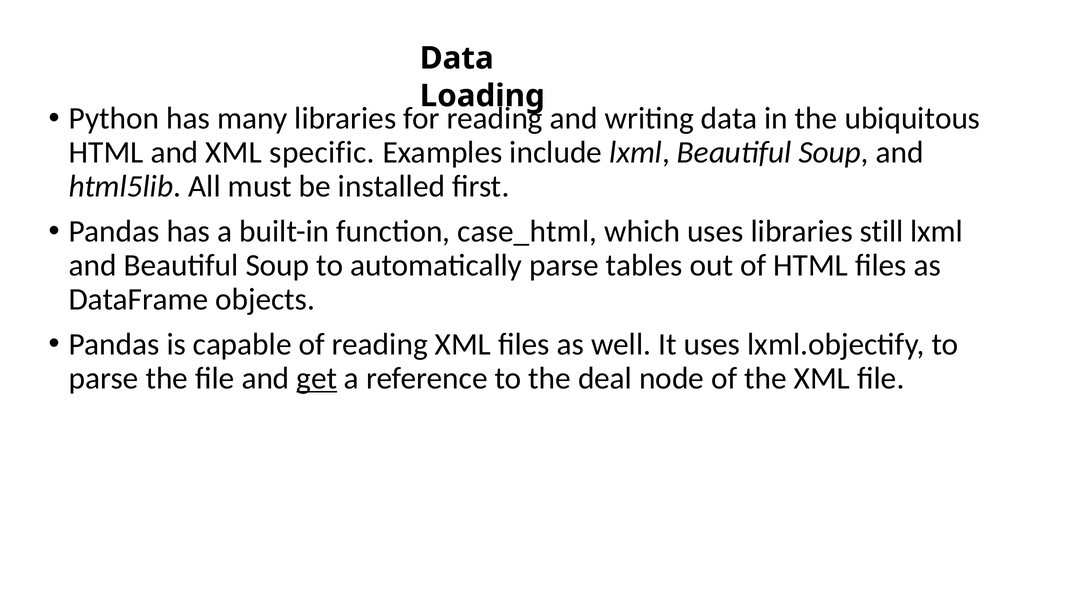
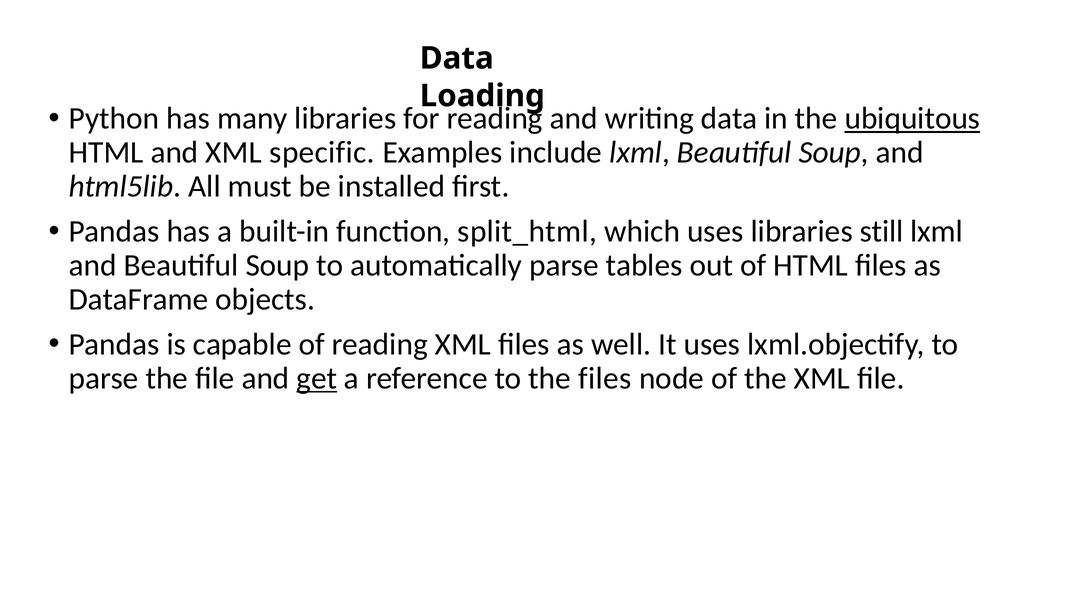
ubiquitous underline: none -> present
case_html: case_html -> split_html
the deal: deal -> files
